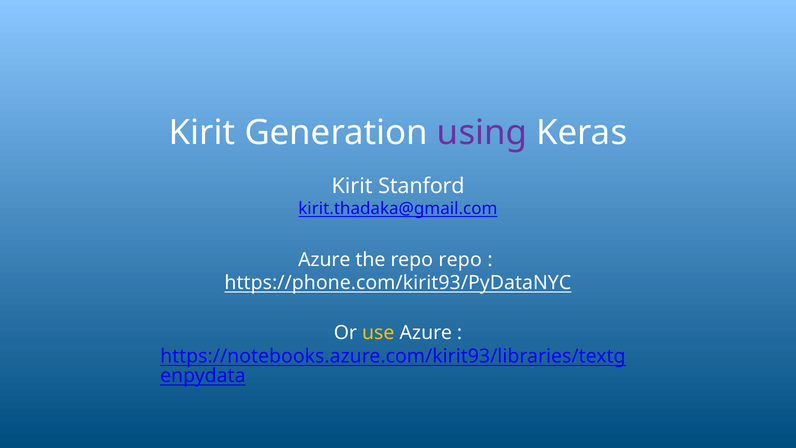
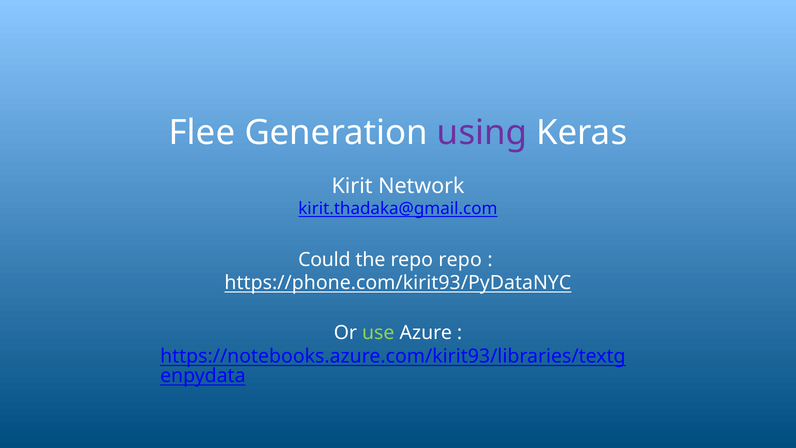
Kirit at (202, 133): Kirit -> Flee
Stanford: Stanford -> Network
Azure at (324, 259): Azure -> Could
use colour: yellow -> light green
